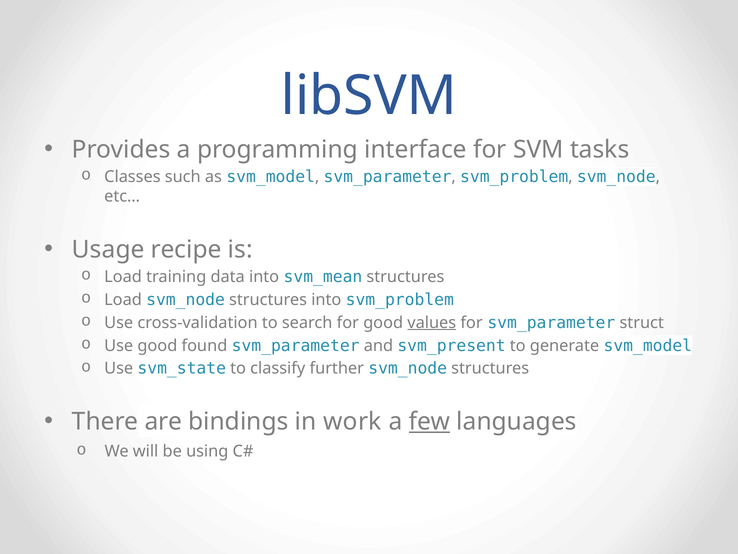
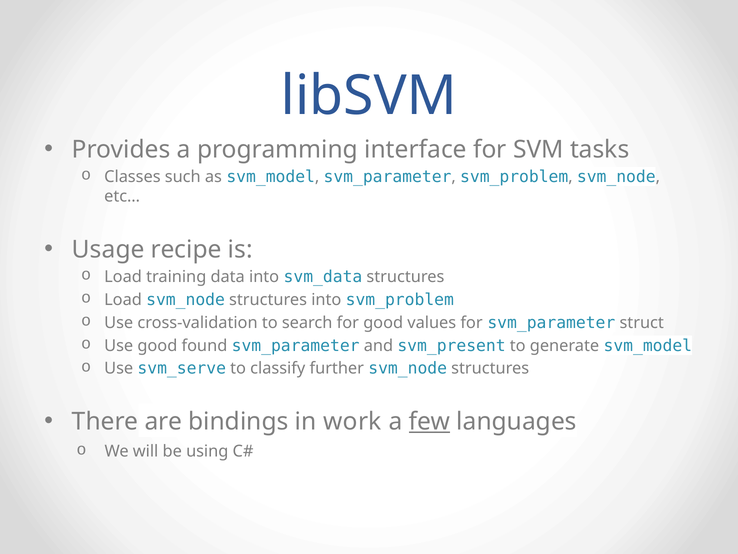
svm_mean: svm_mean -> svm_data
values underline: present -> none
svm_state: svm_state -> svm_serve
